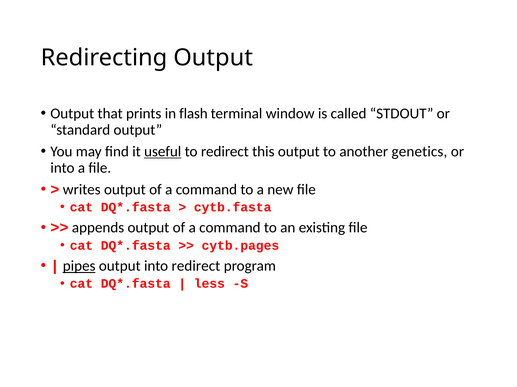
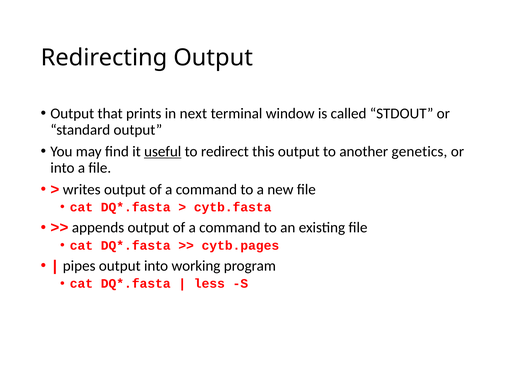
flash: flash -> next
pipes underline: present -> none
into redirect: redirect -> working
